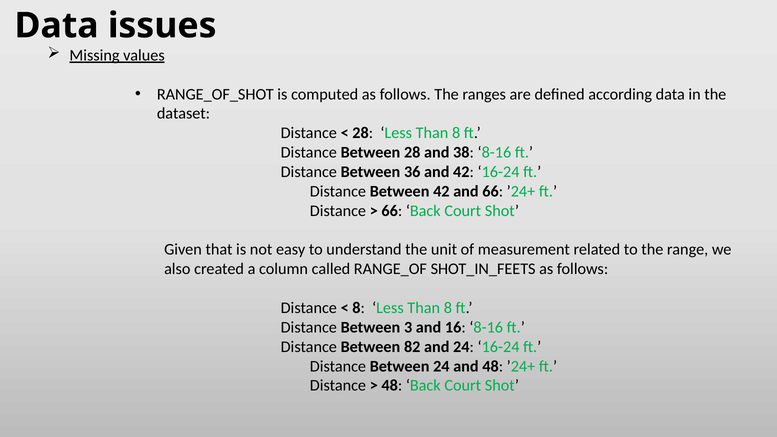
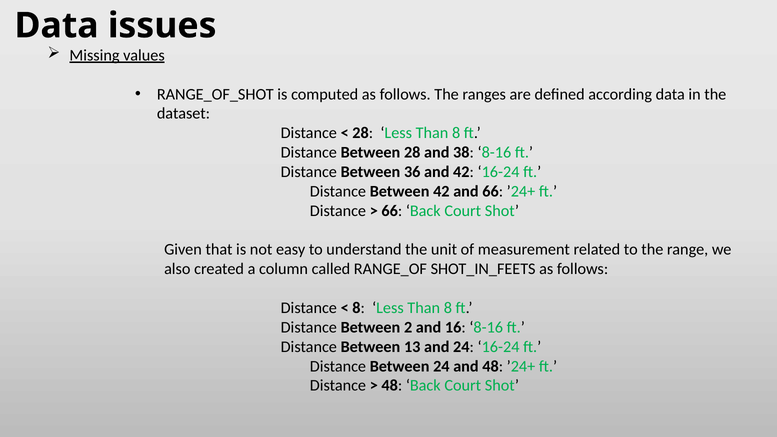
3: 3 -> 2
82: 82 -> 13
